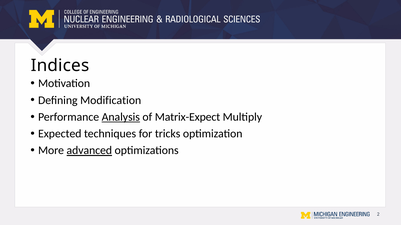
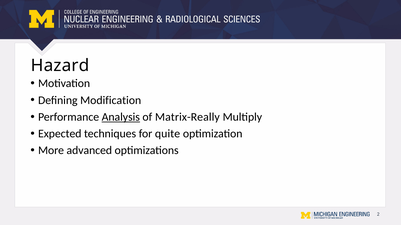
Indices: Indices -> Hazard
Matrix-Expect: Matrix-Expect -> Matrix-Really
tricks: tricks -> quite
advanced underline: present -> none
